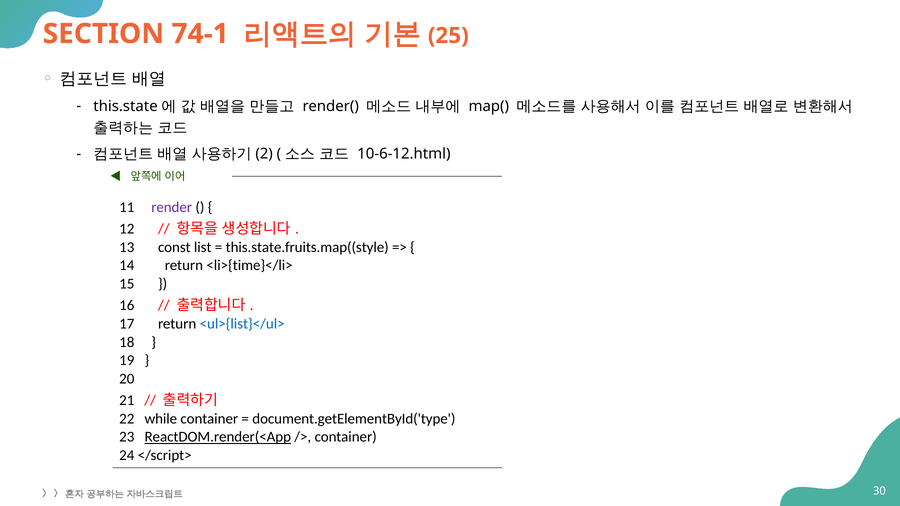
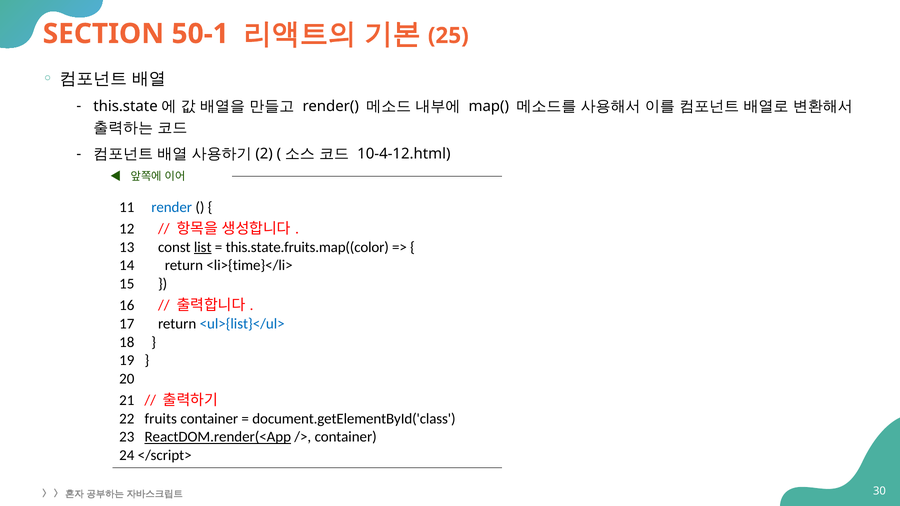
74-1: 74-1 -> 50-1
10-6-12.html: 10-6-12.html -> 10-4-12.html
render colour: purple -> blue
list underline: none -> present
this.state.fruits.map((style: this.state.fruits.map((style -> this.state.fruits.map((color
while: while -> fruits
document.getElementById('type: document.getElementById('type -> document.getElementById('class
